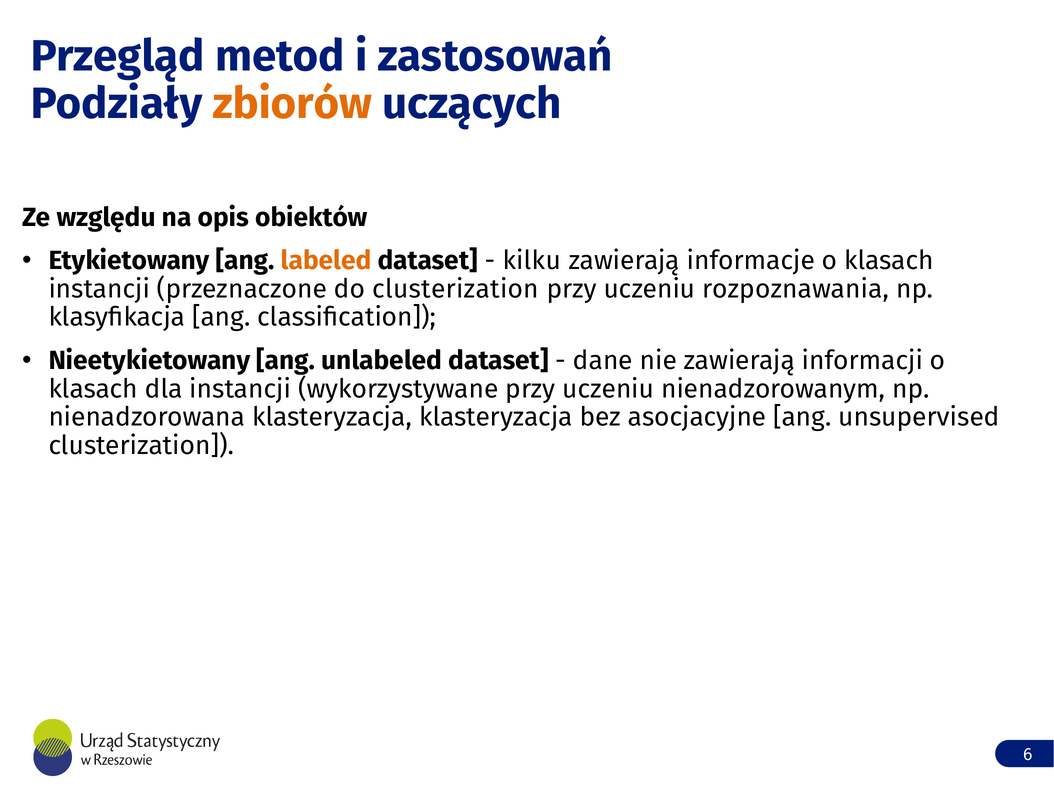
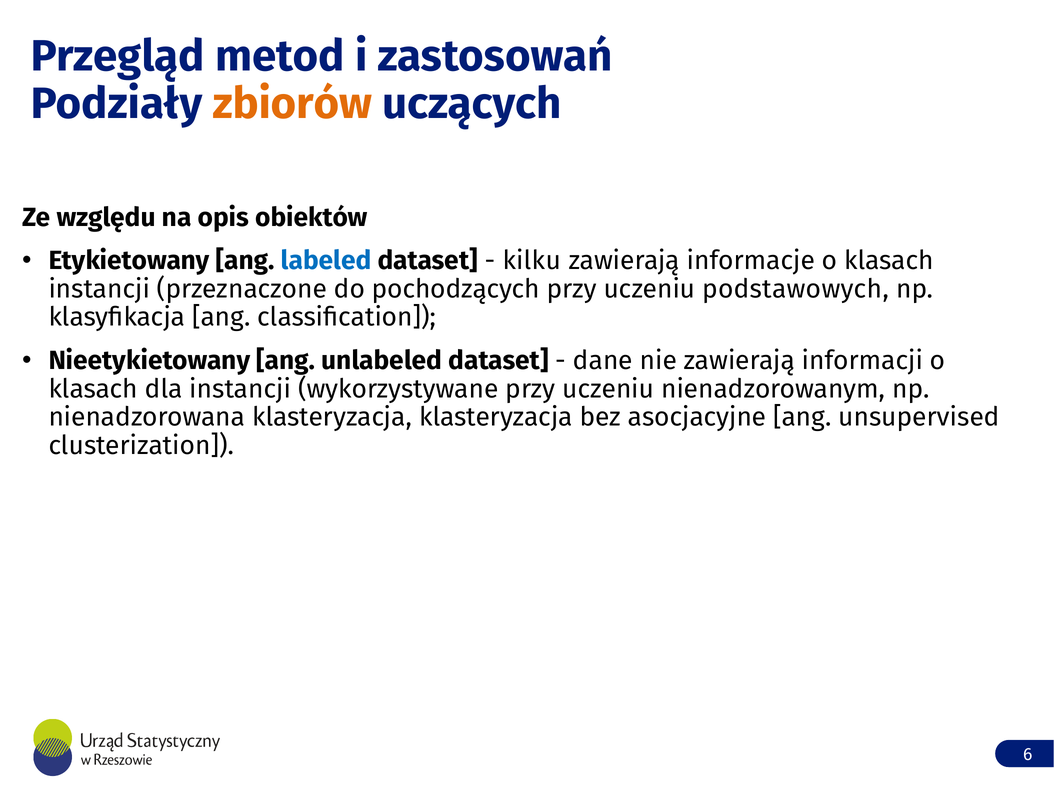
labeled colour: orange -> blue
do clusterization: clusterization -> pochodzących
rozpoznawania: rozpoznawania -> podstawowych
